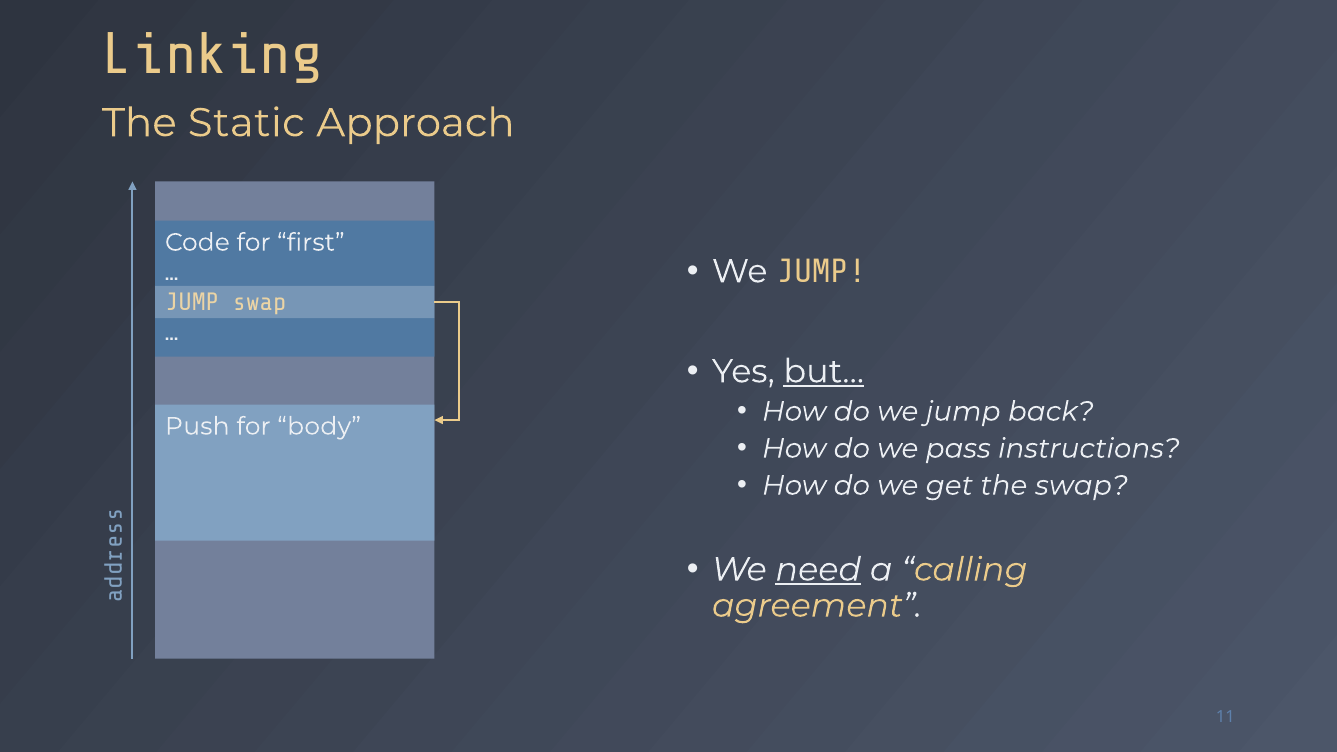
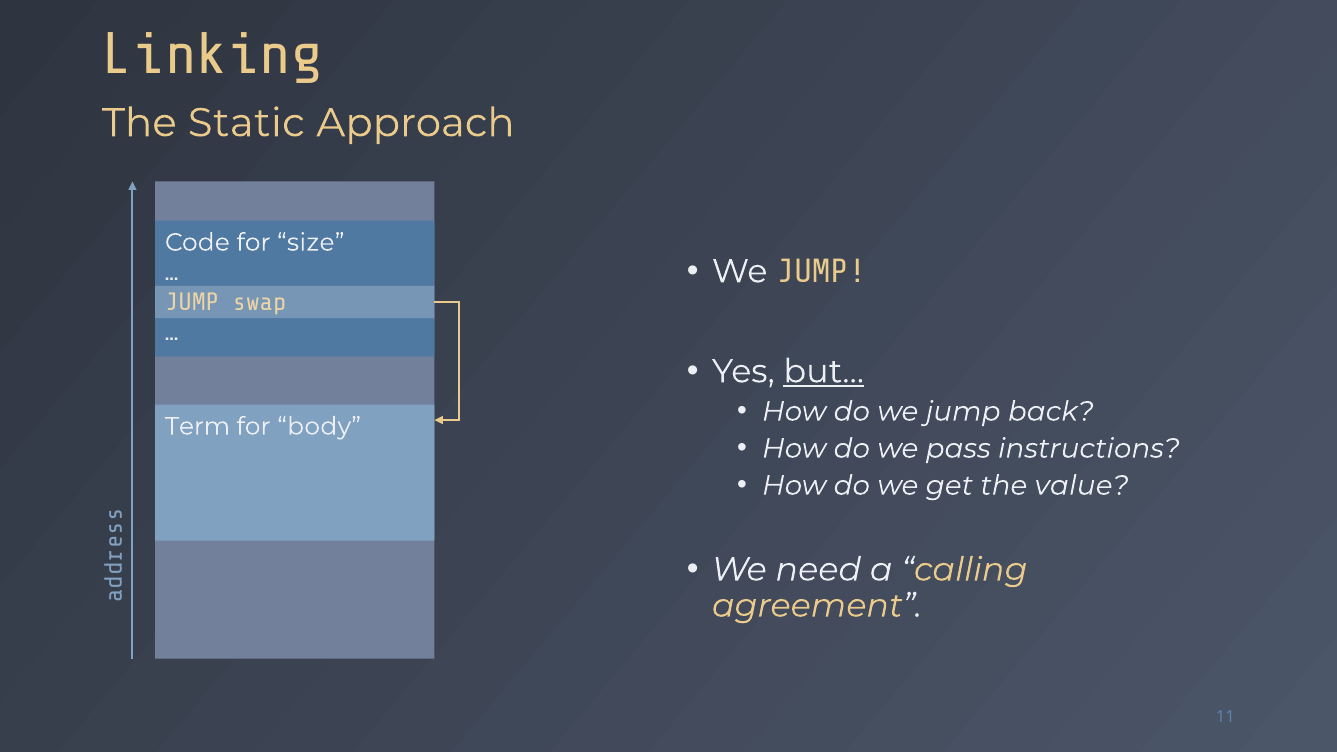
first: first -> size
Push: Push -> Term
the swap: swap -> value
need underline: present -> none
